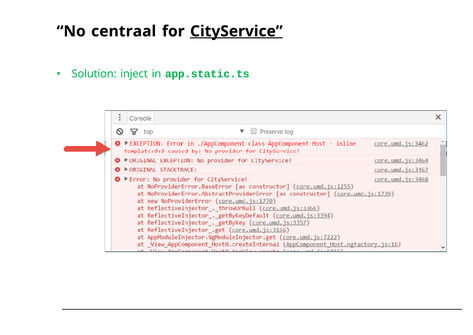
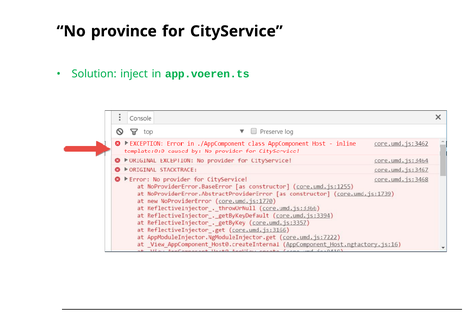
centraal: centraal -> province
CityService underline: present -> none
app.static.ts: app.static.ts -> app.voeren.ts
